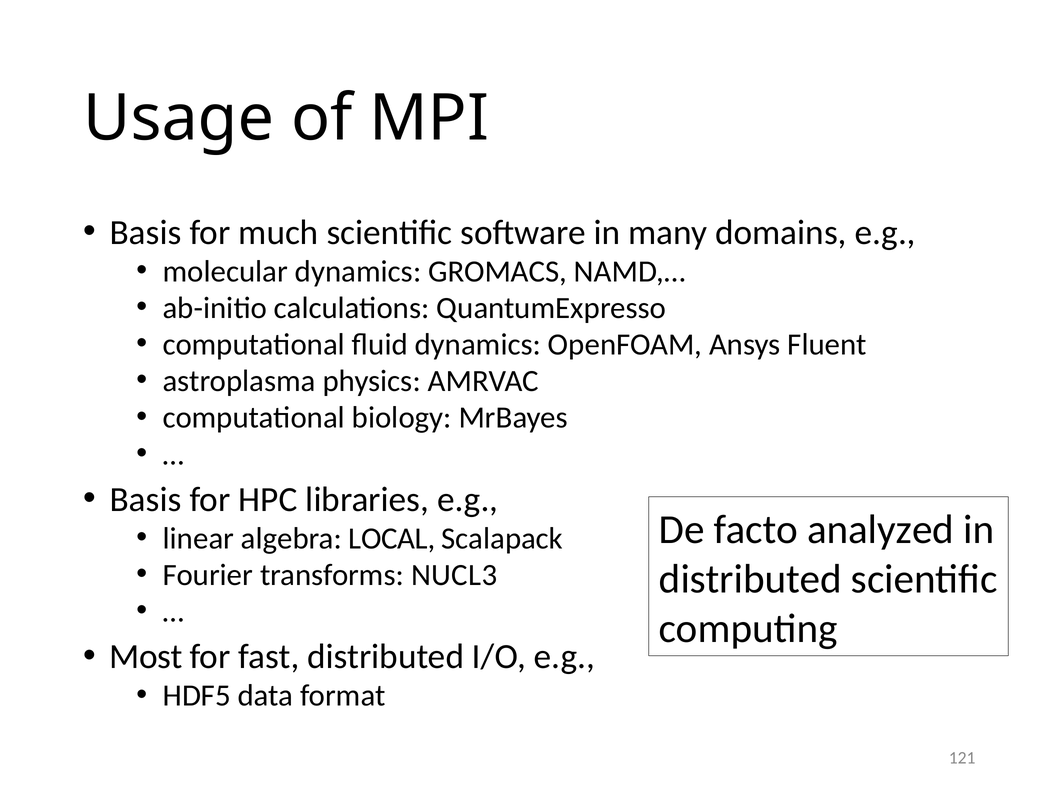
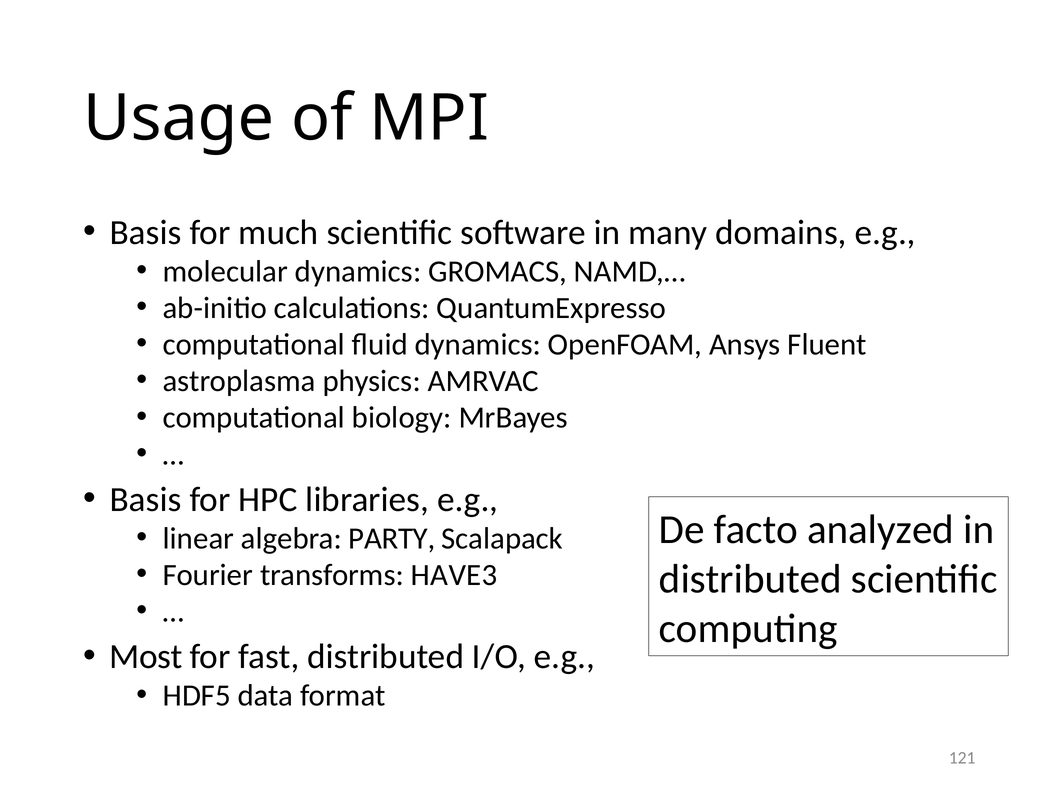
LOCAL: LOCAL -> PARTY
NUCL3: NUCL3 -> HAVE3
